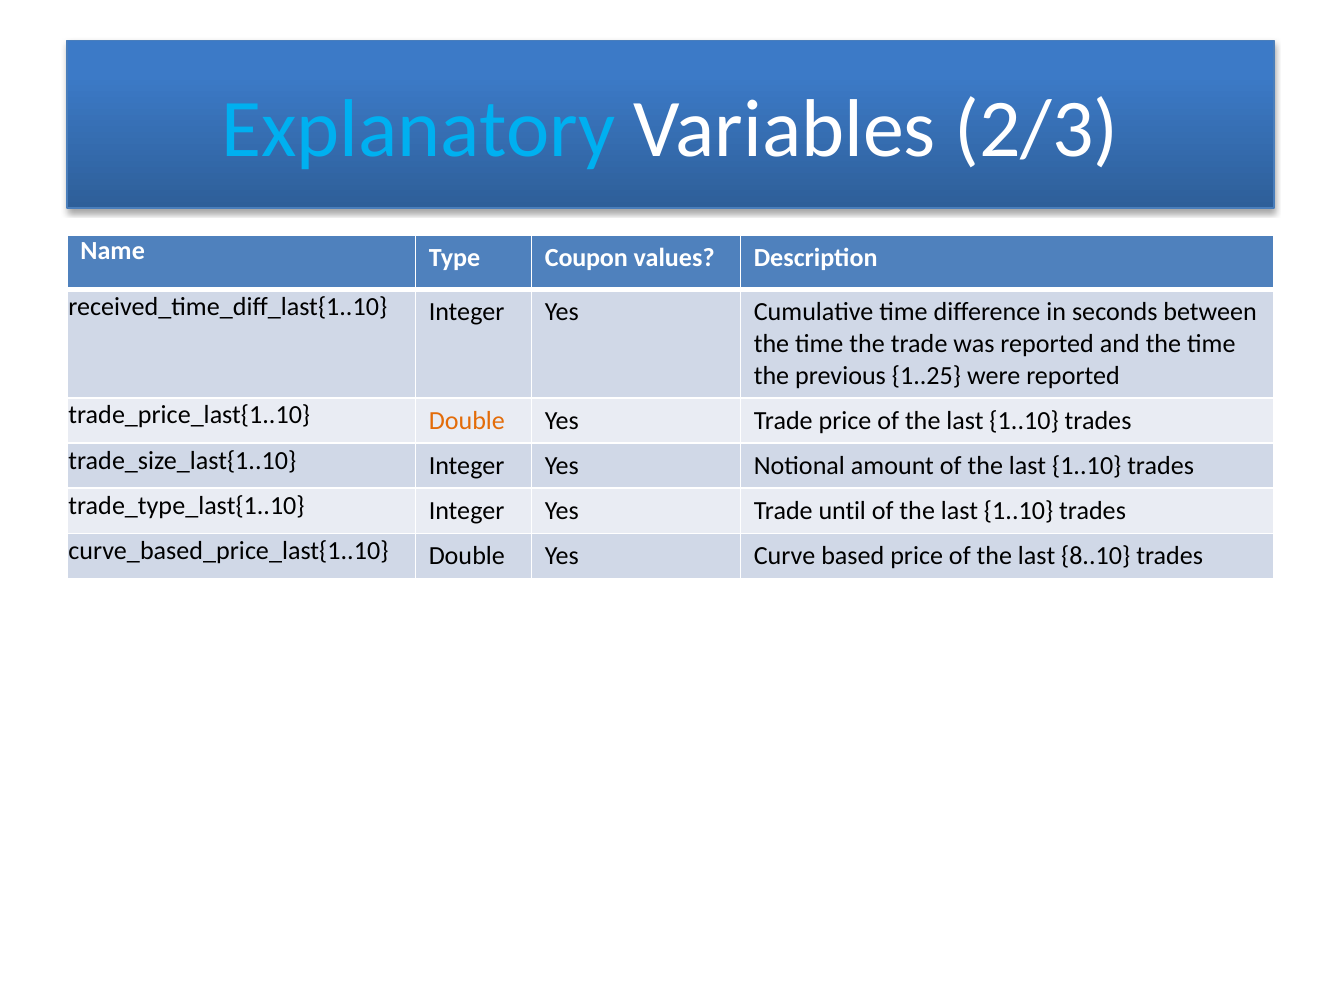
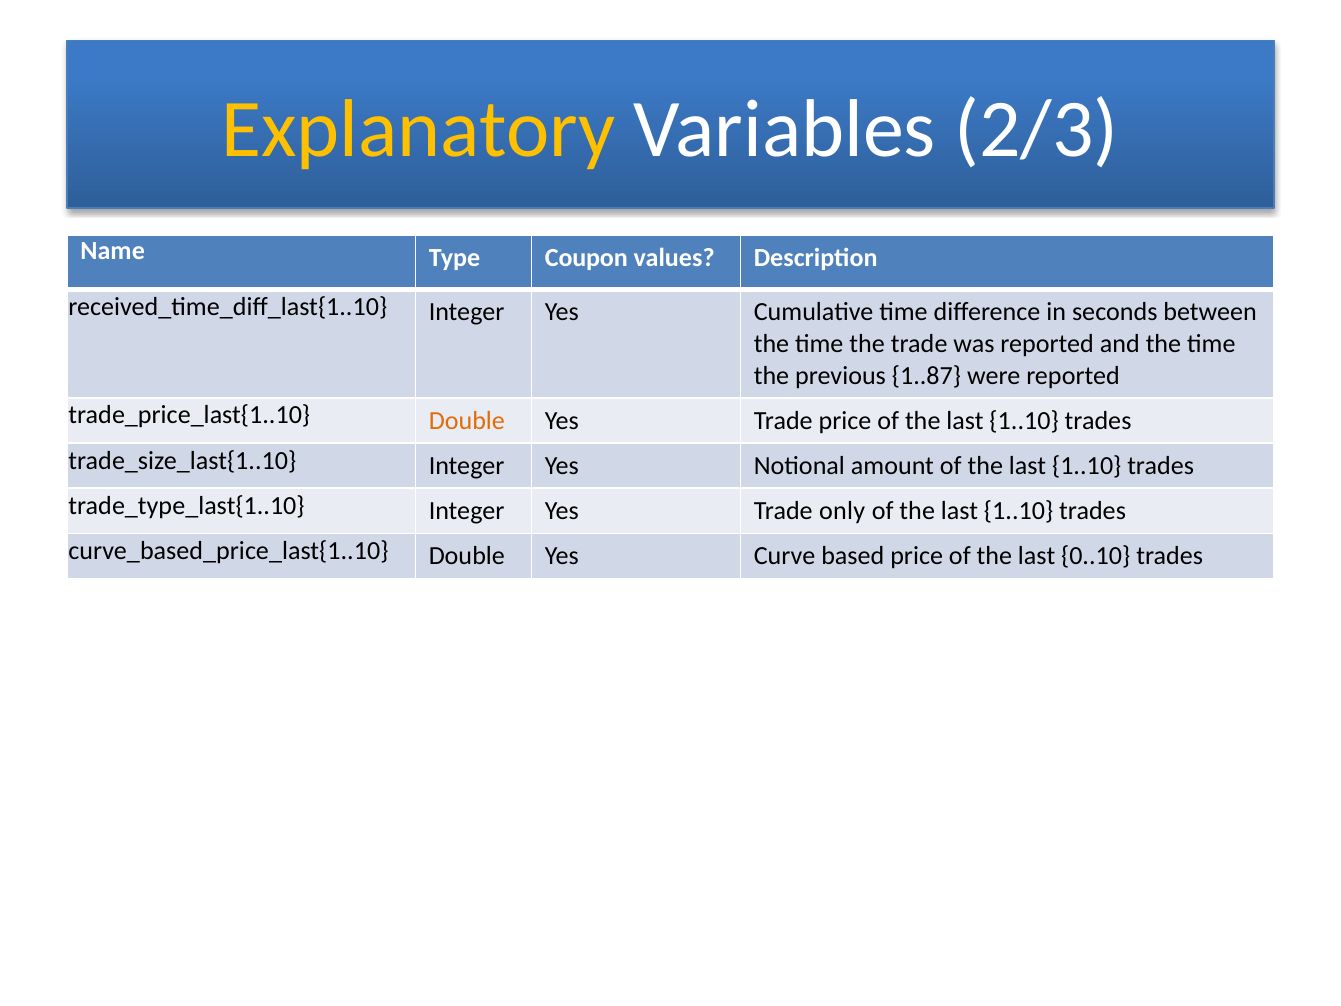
Explanatory colour: light blue -> yellow
1..25: 1..25 -> 1..87
until: until -> only
8..10: 8..10 -> 0..10
